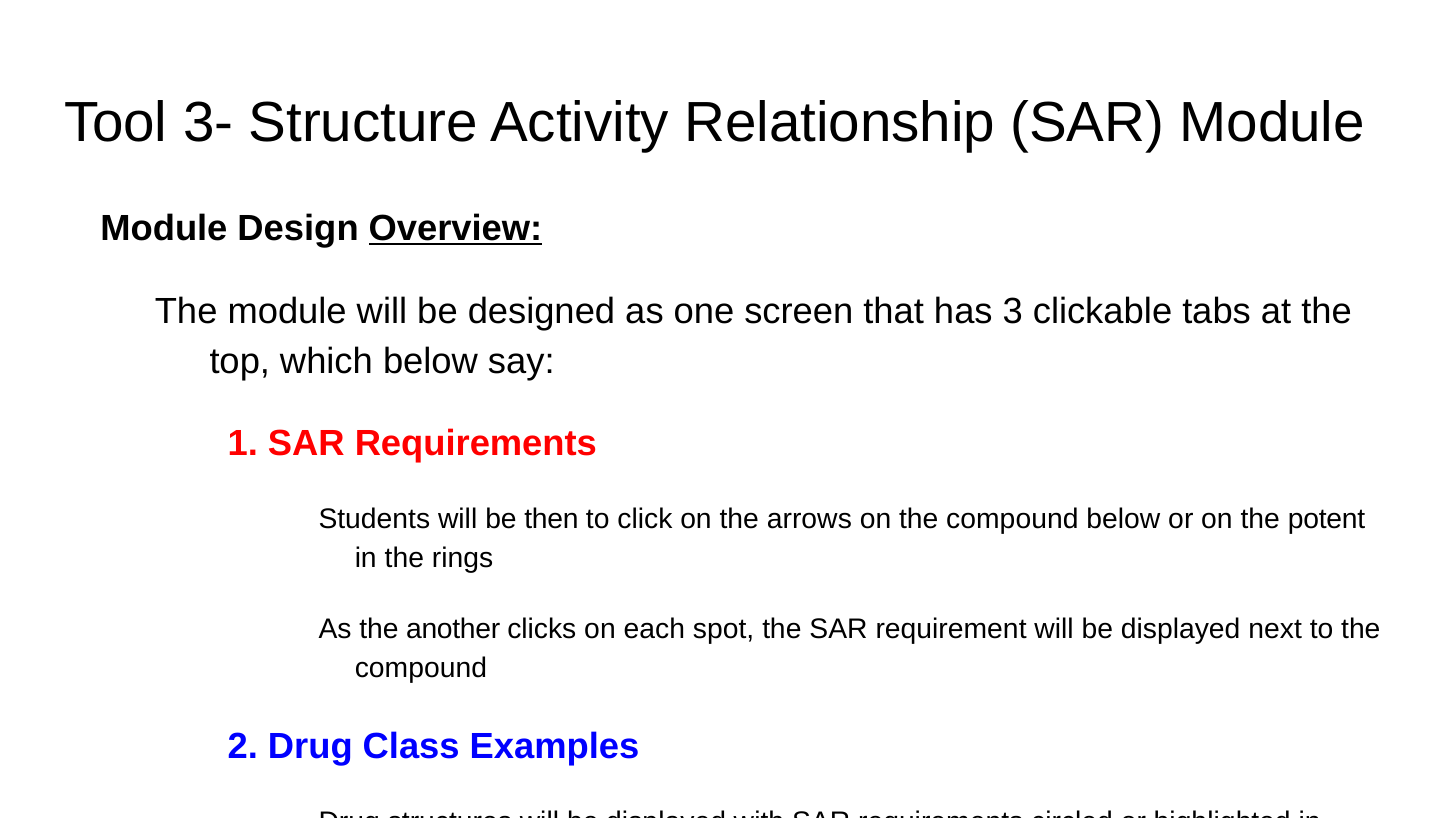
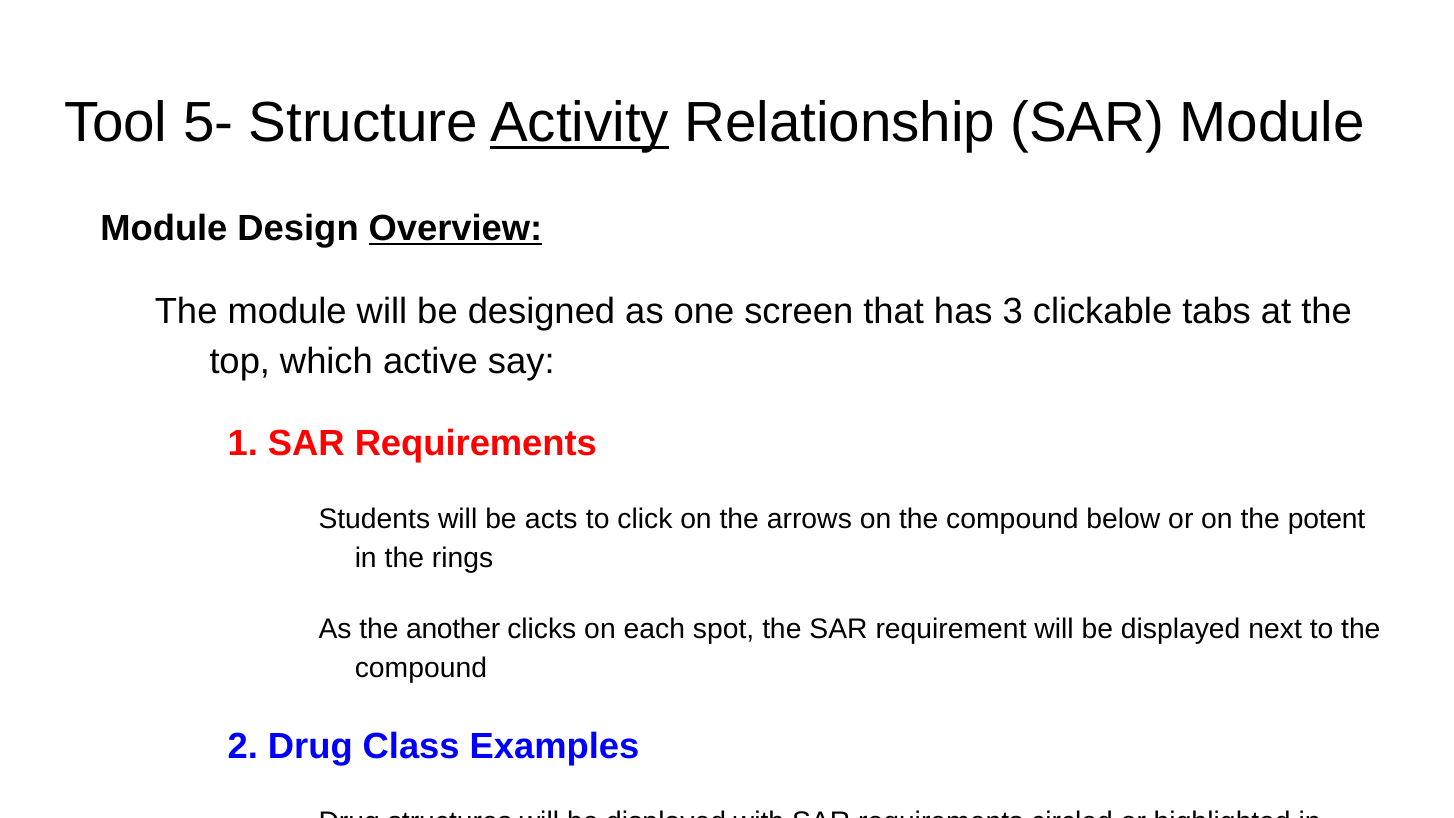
3-: 3- -> 5-
Activity underline: none -> present
which below: below -> active
then: then -> acts
